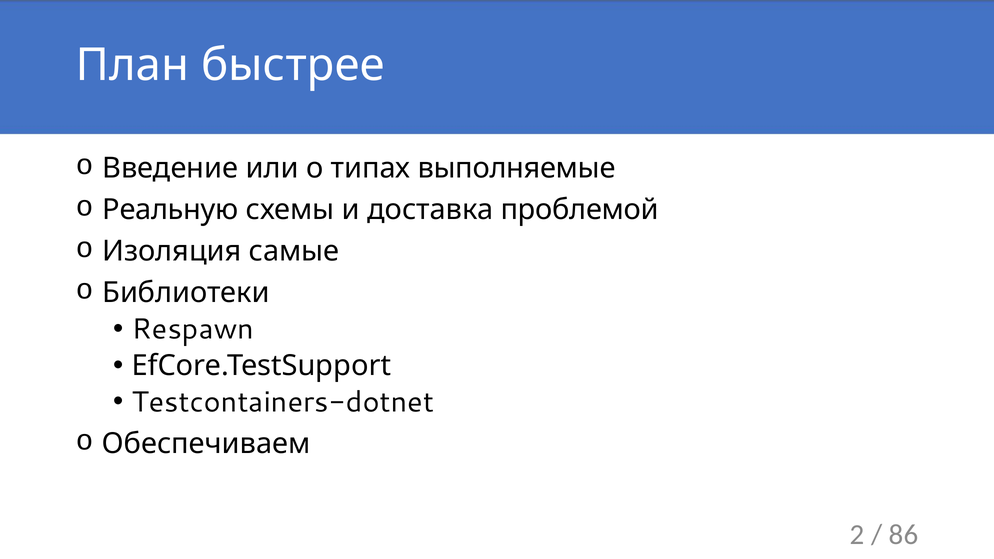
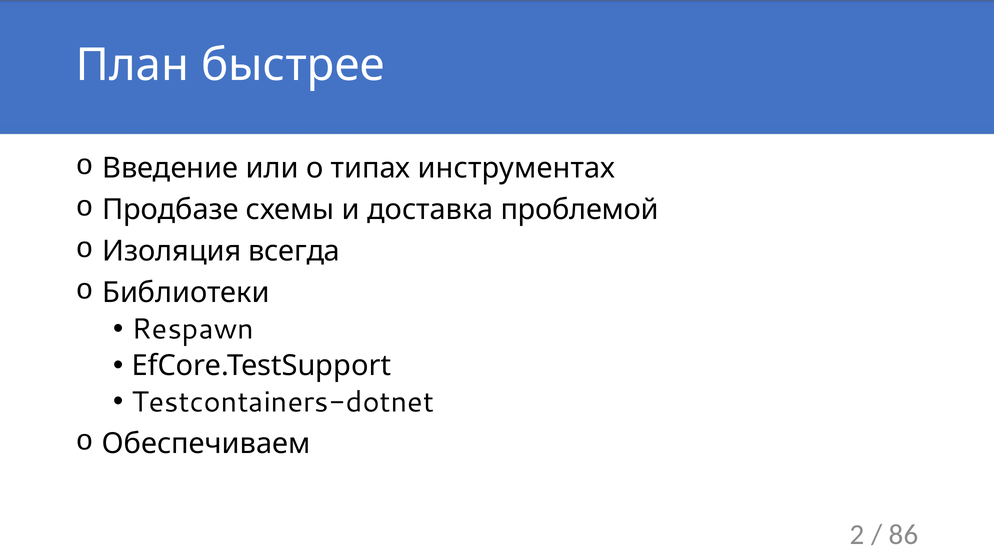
выполняемые: выполняемые -> инструментах
Реальную: Реальную -> Продбазе
самые: самые -> всегда
